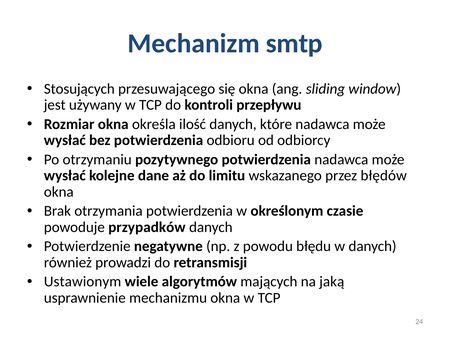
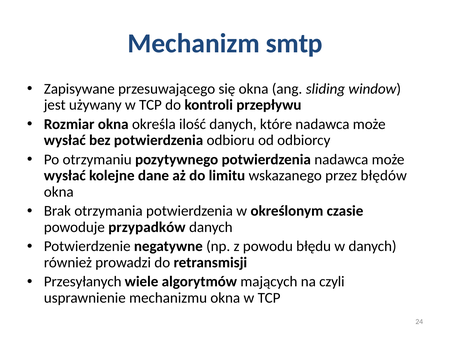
Stosujących: Stosujących -> Zapisywane
Ustawionym: Ustawionym -> Przesyłanych
jaką: jaką -> czyli
